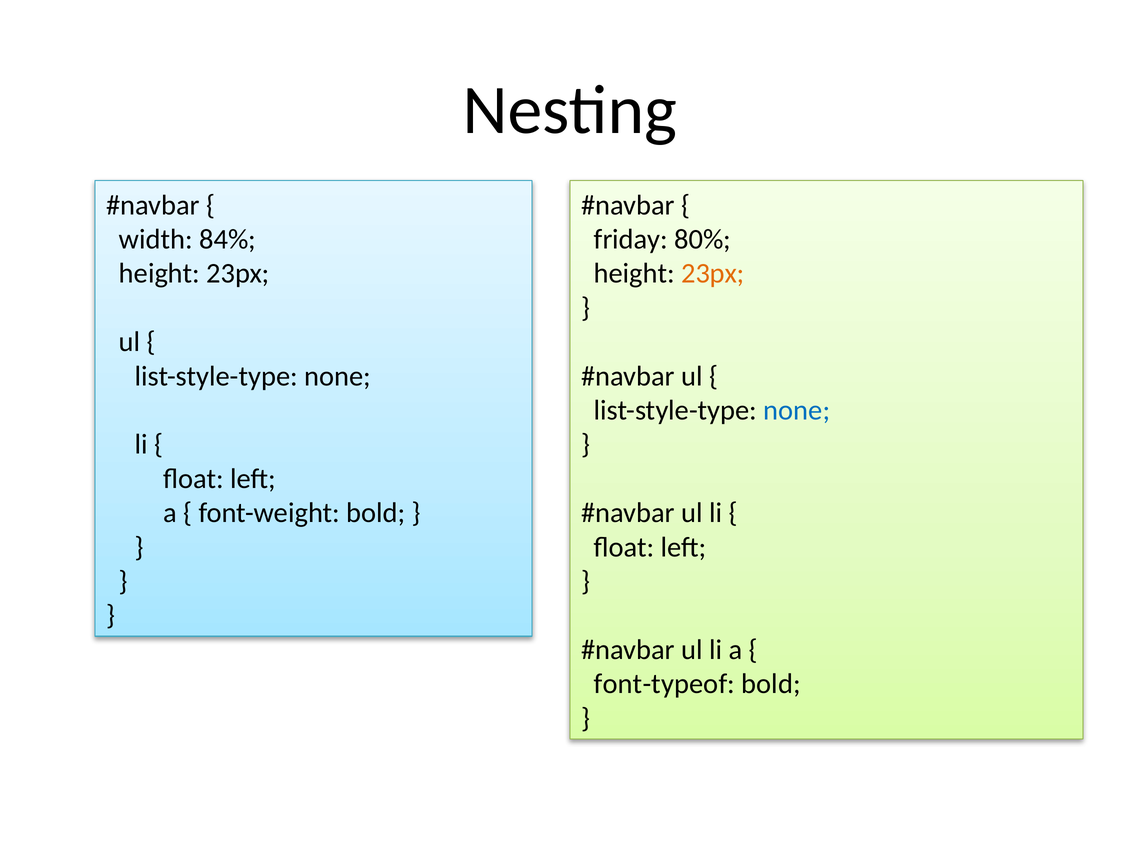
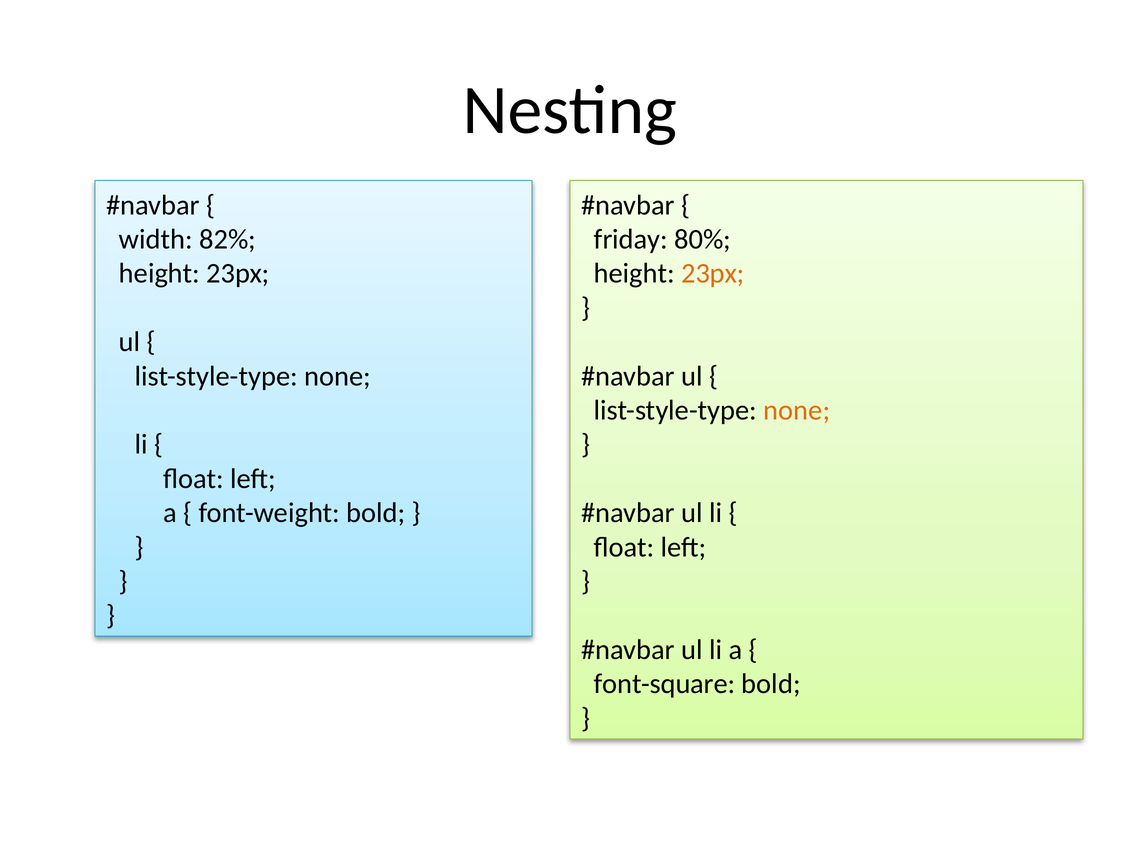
84%: 84% -> 82%
none at (797, 410) colour: blue -> orange
font-typeof: font-typeof -> font-square
